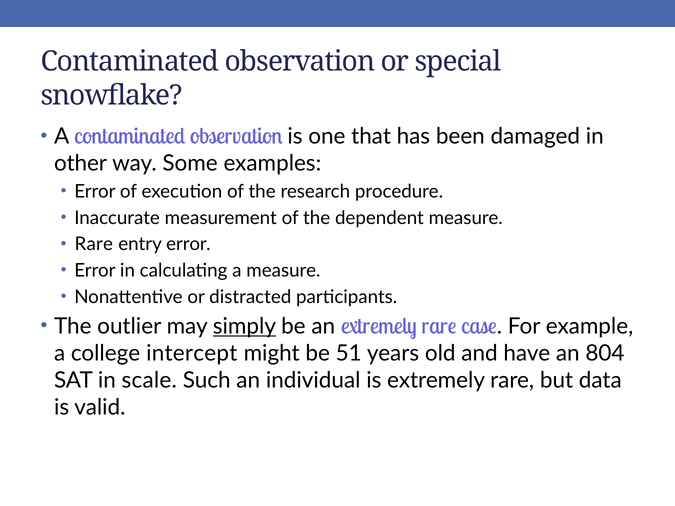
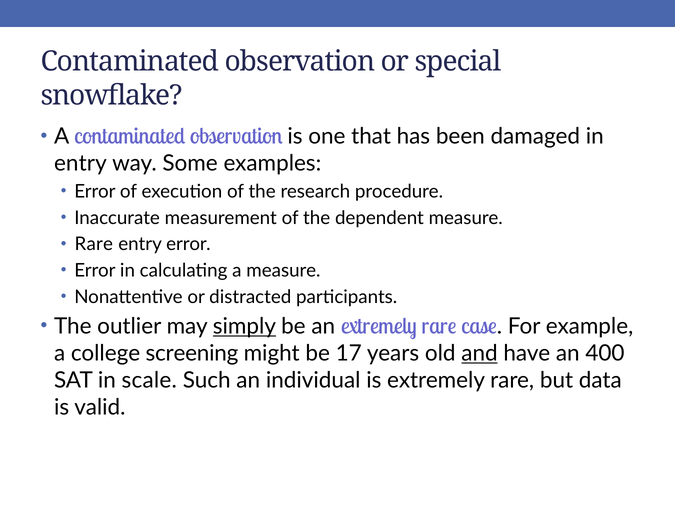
other at (80, 164): other -> entry
intercept: intercept -> screening
51: 51 -> 17
and underline: none -> present
804: 804 -> 400
